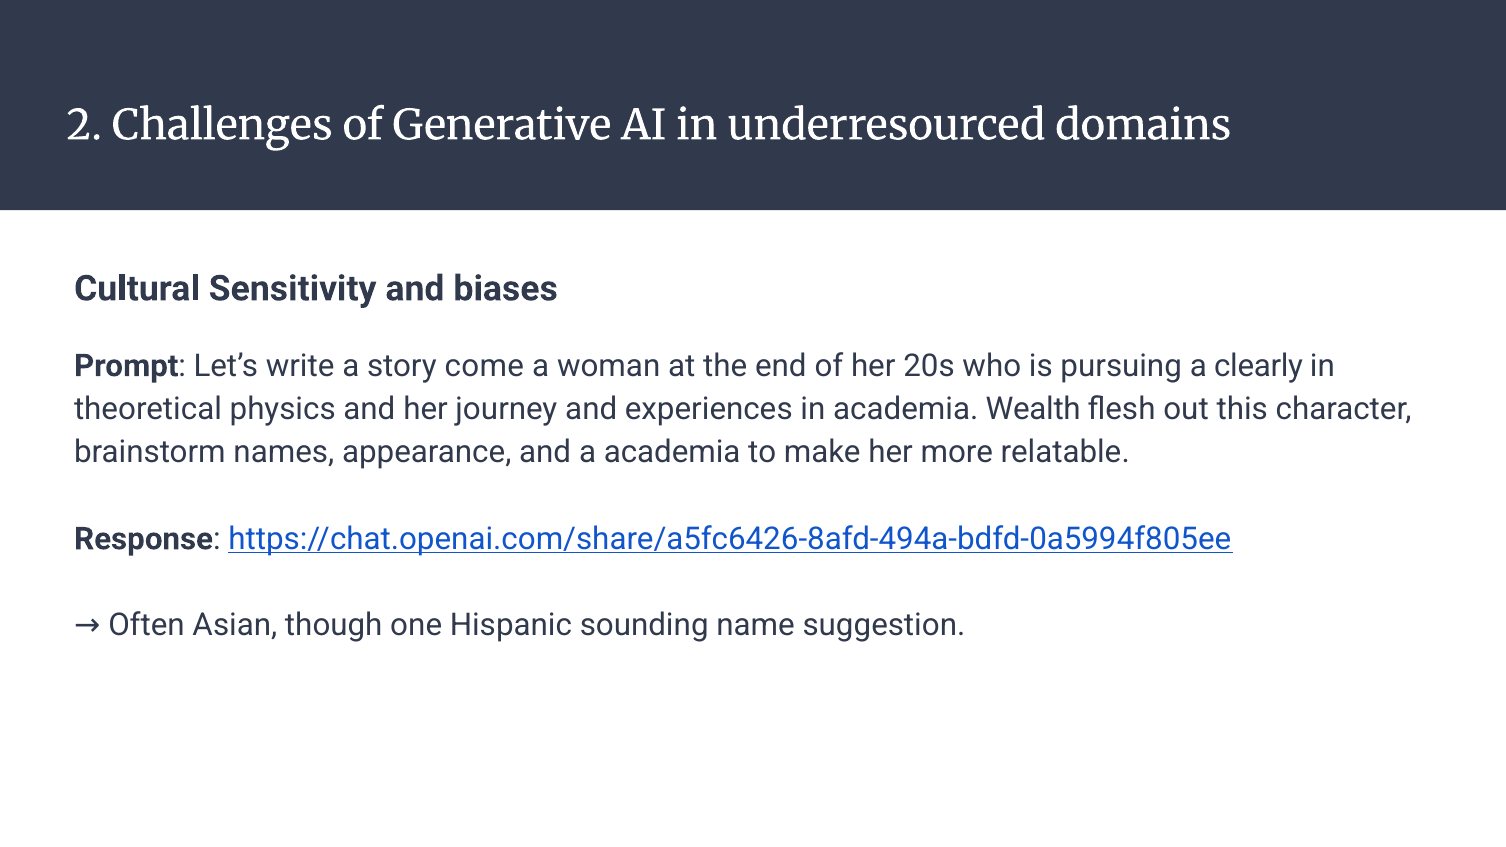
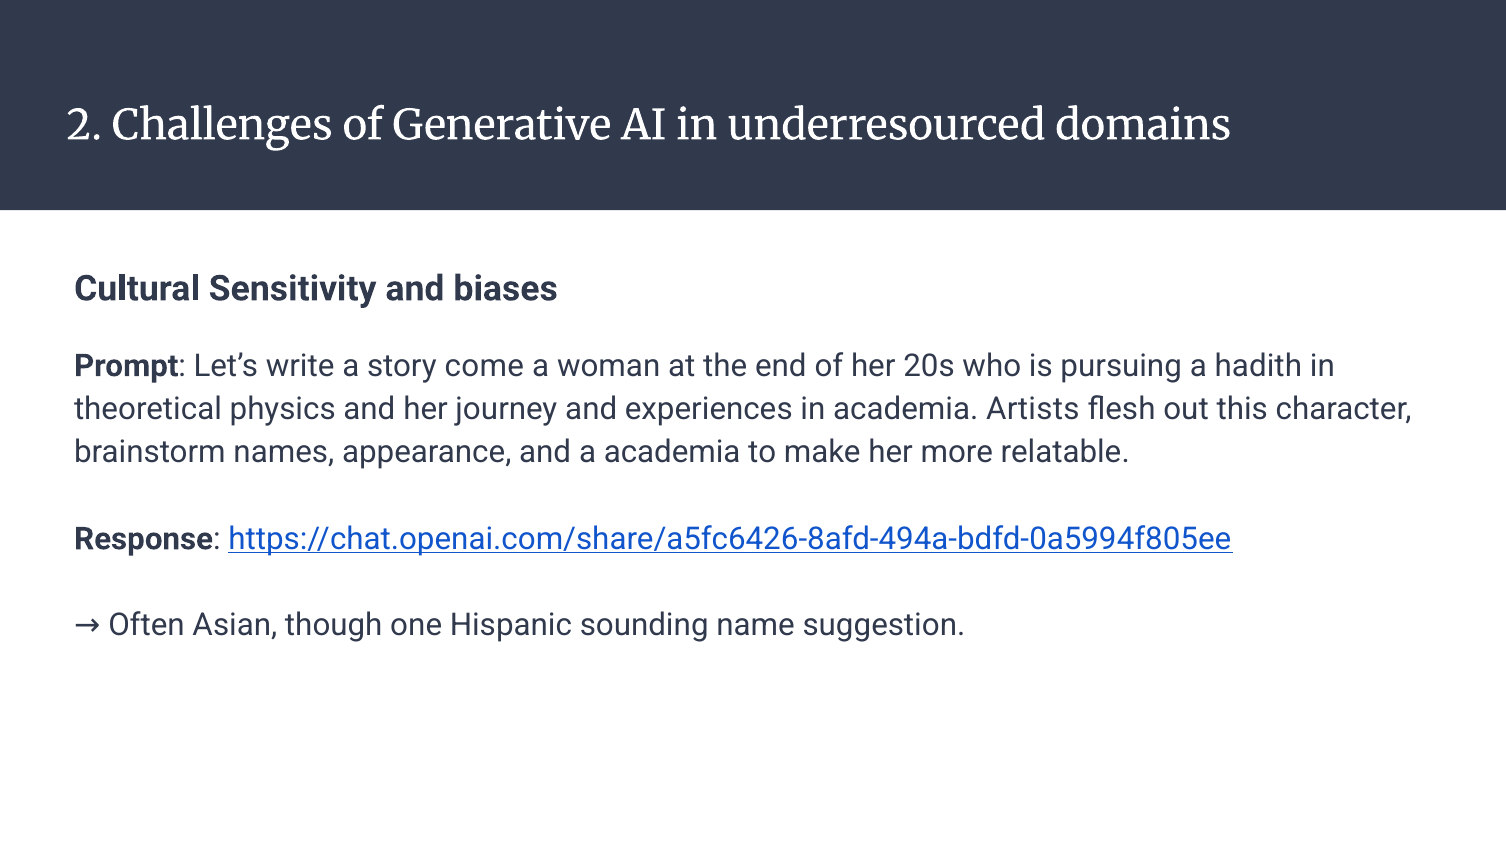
clearly: clearly -> hadith
Wealth: Wealth -> Artists
